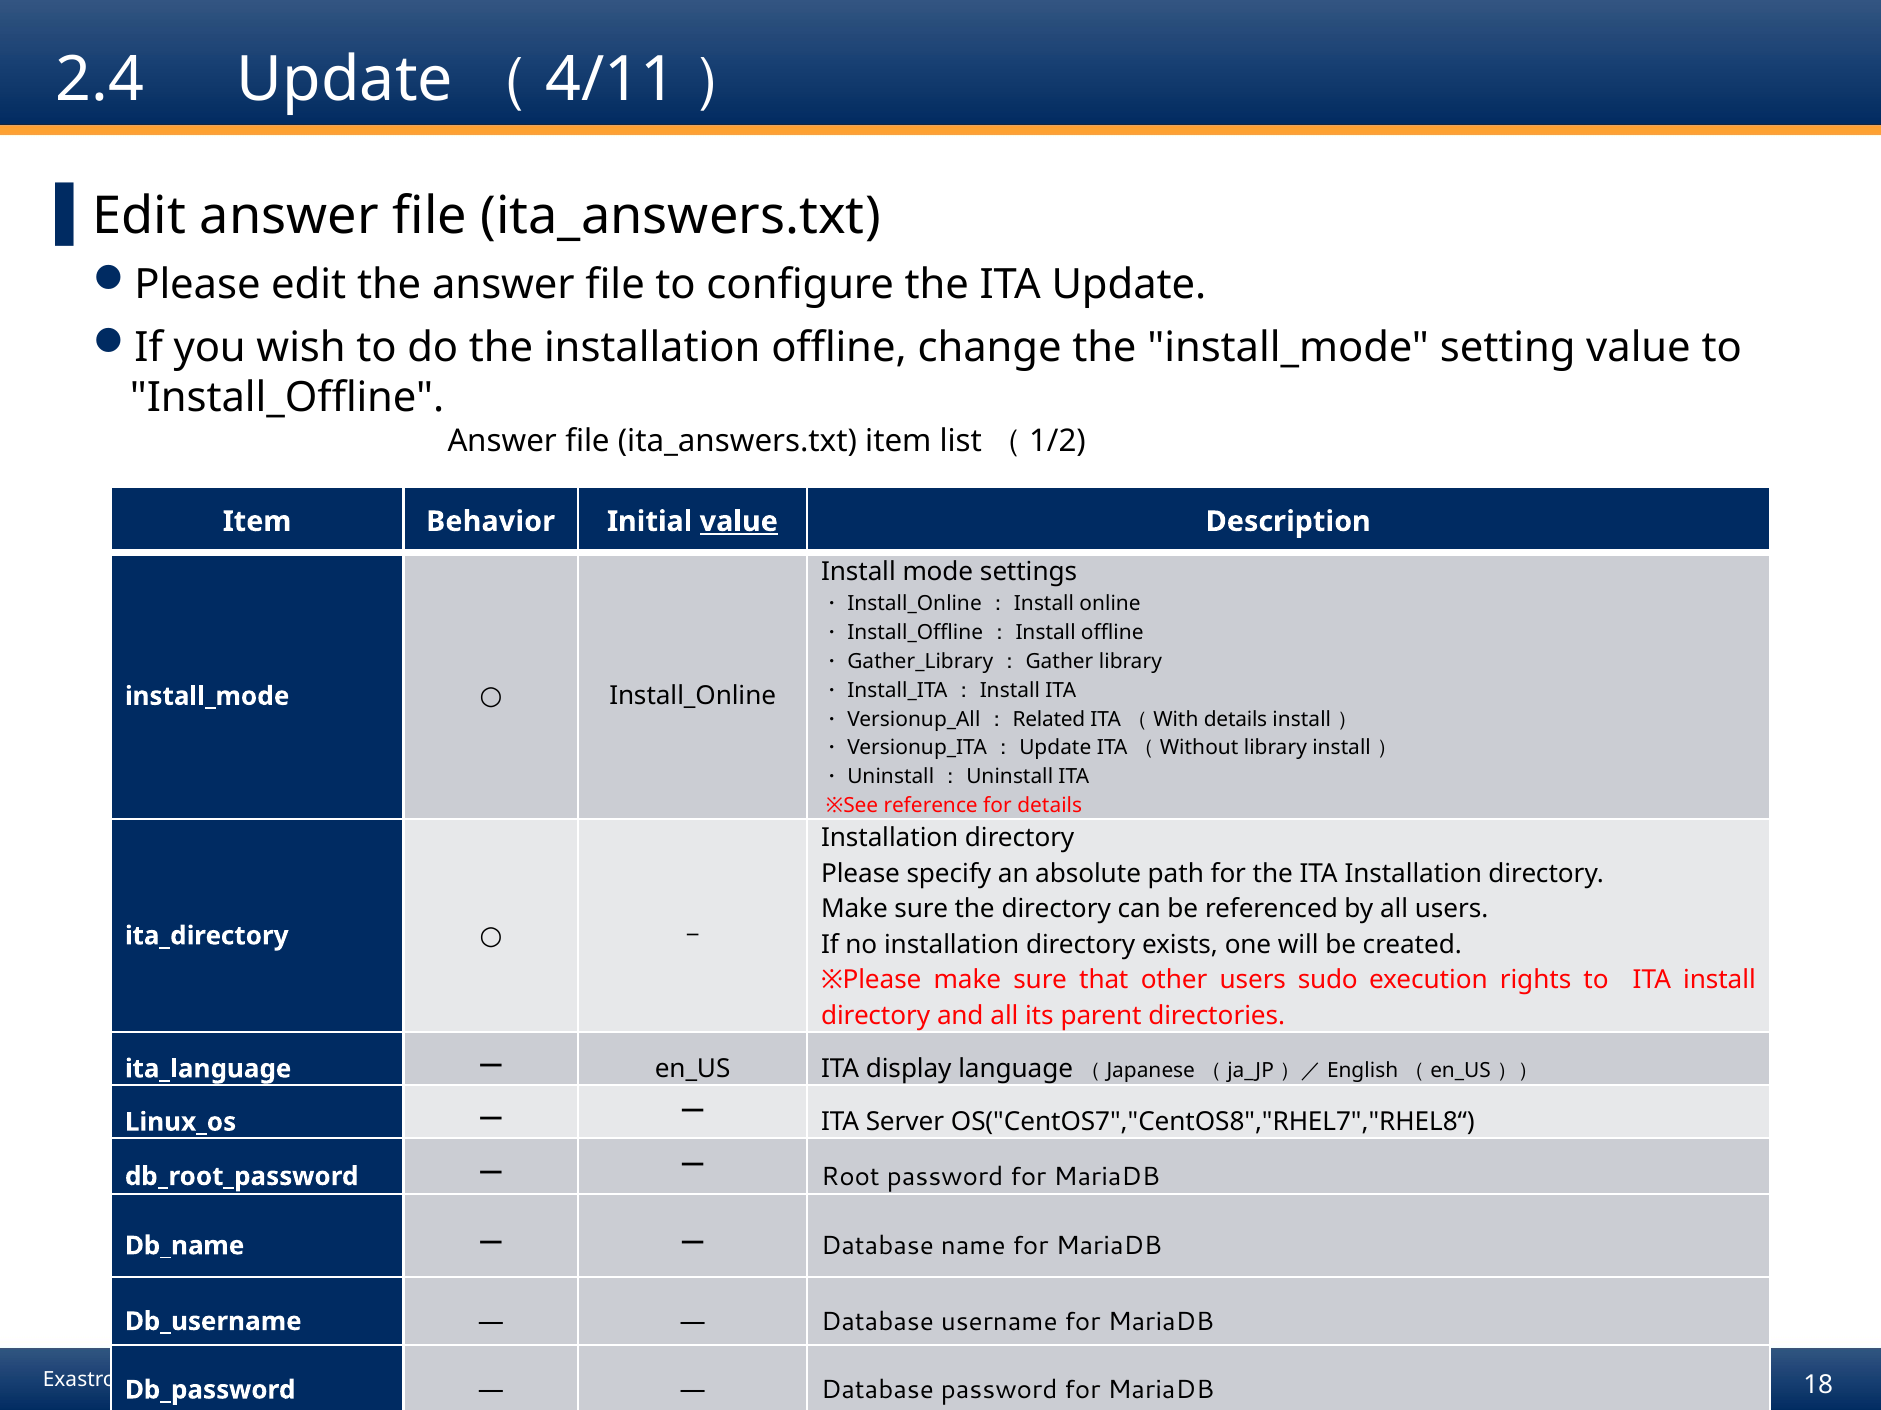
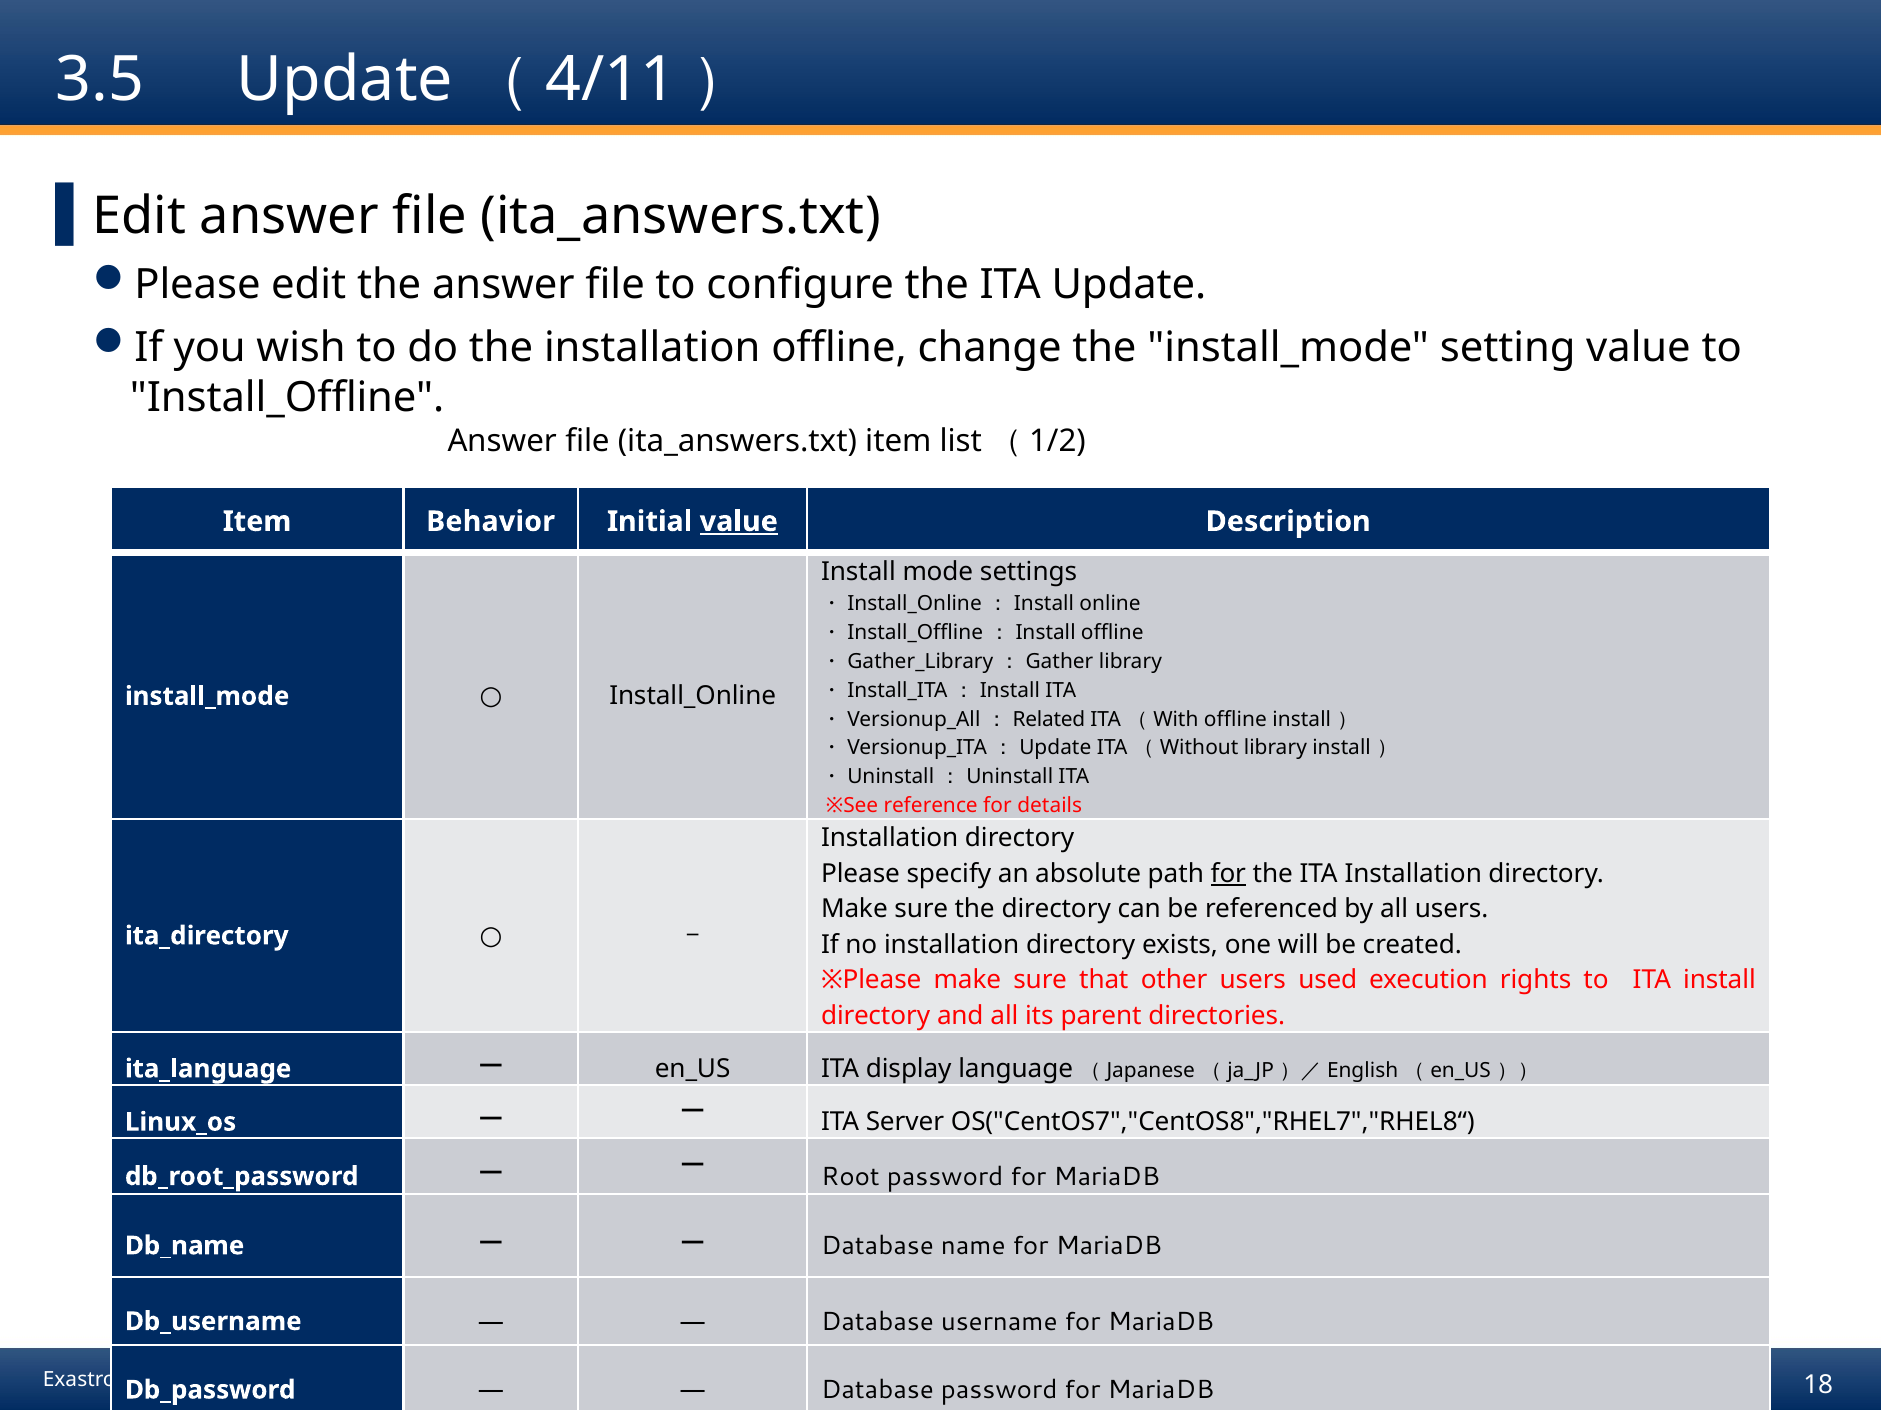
2.4: 2.4 -> 3.5
details at (1236, 720): details -> offline
for at (1228, 874) underline: none -> present
sudo: sudo -> used
